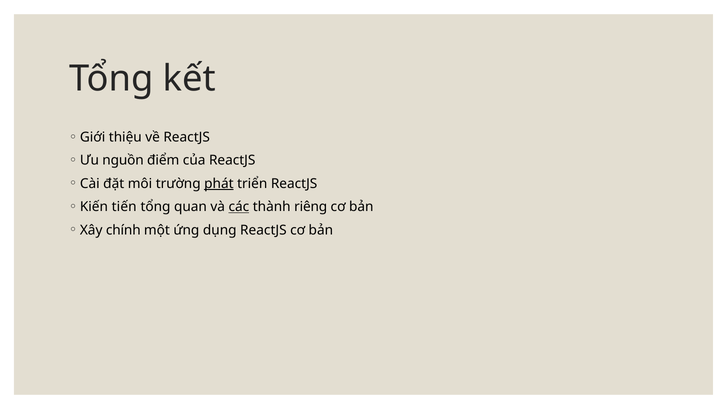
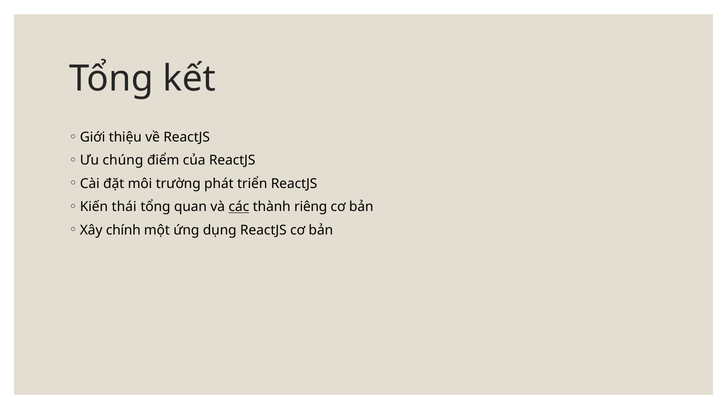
nguồn: nguồn -> chúng
phát underline: present -> none
tiến: tiến -> thái
